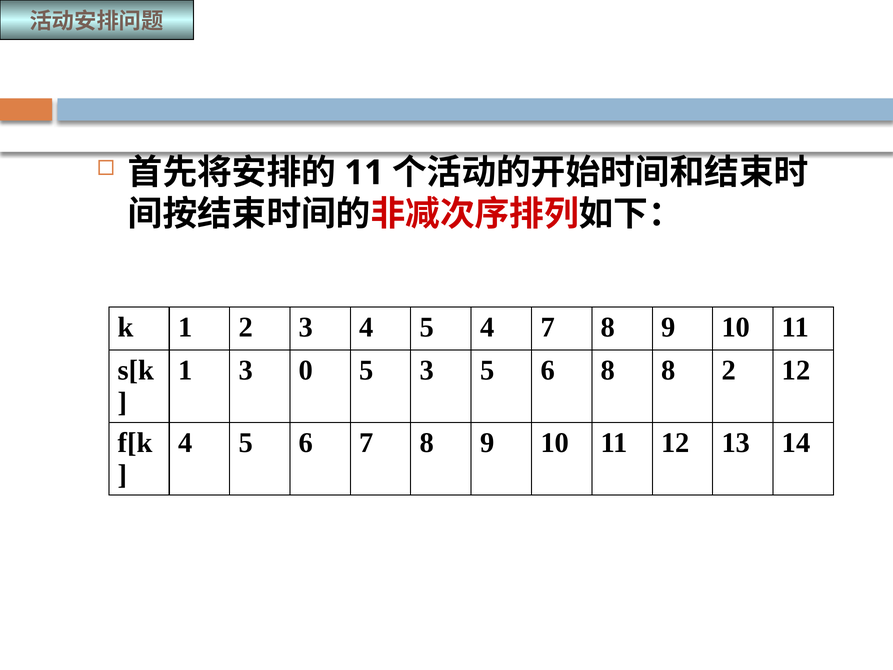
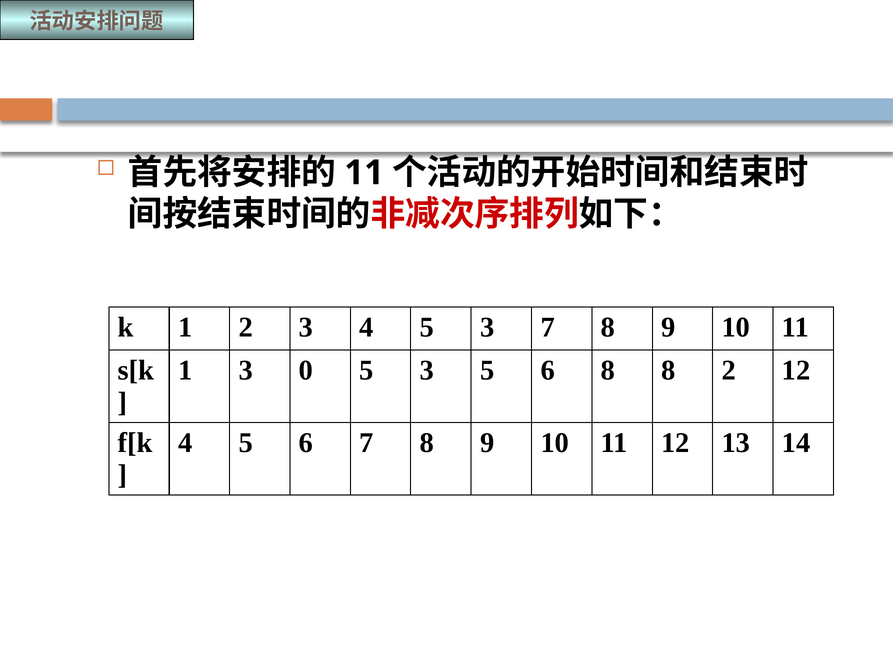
4 5 4: 4 -> 3
